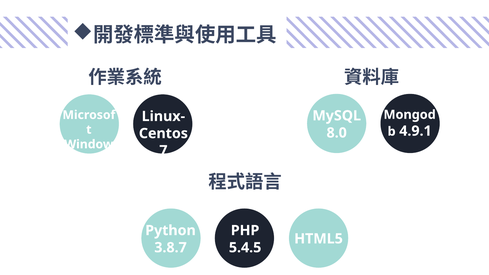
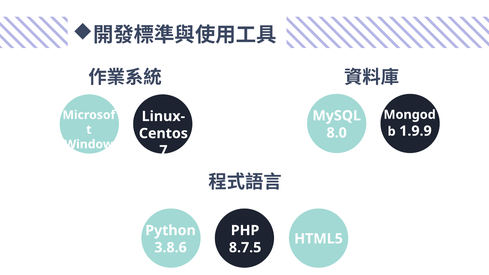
4.9.1: 4.9.1 -> 1.9.9
3.8.7: 3.8.7 -> 3.8.6
5.4.5: 5.4.5 -> 8.7.5
